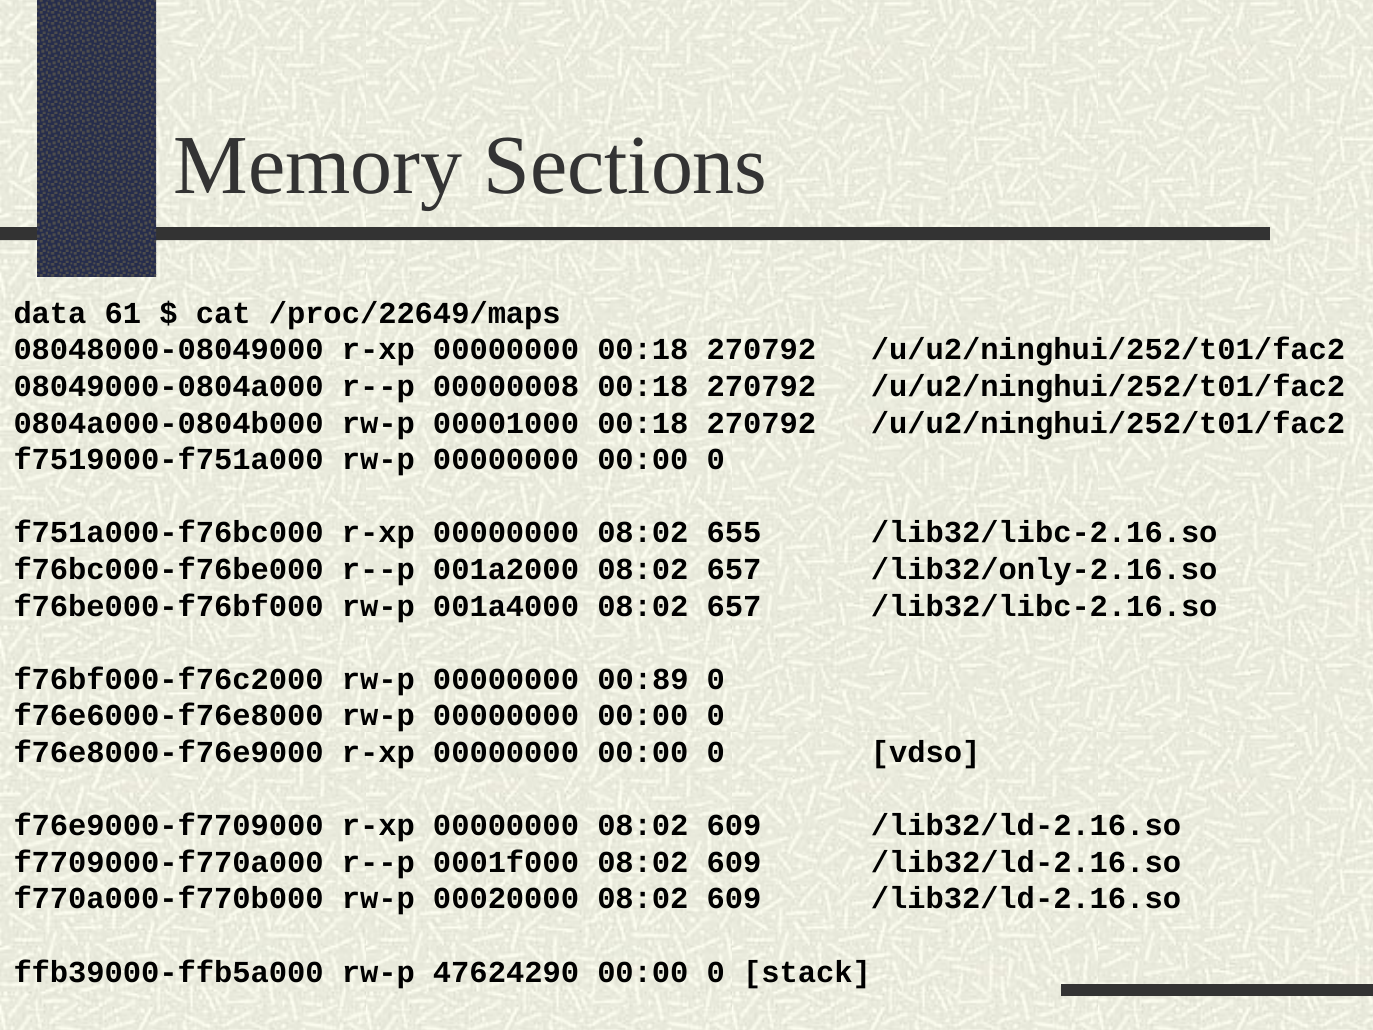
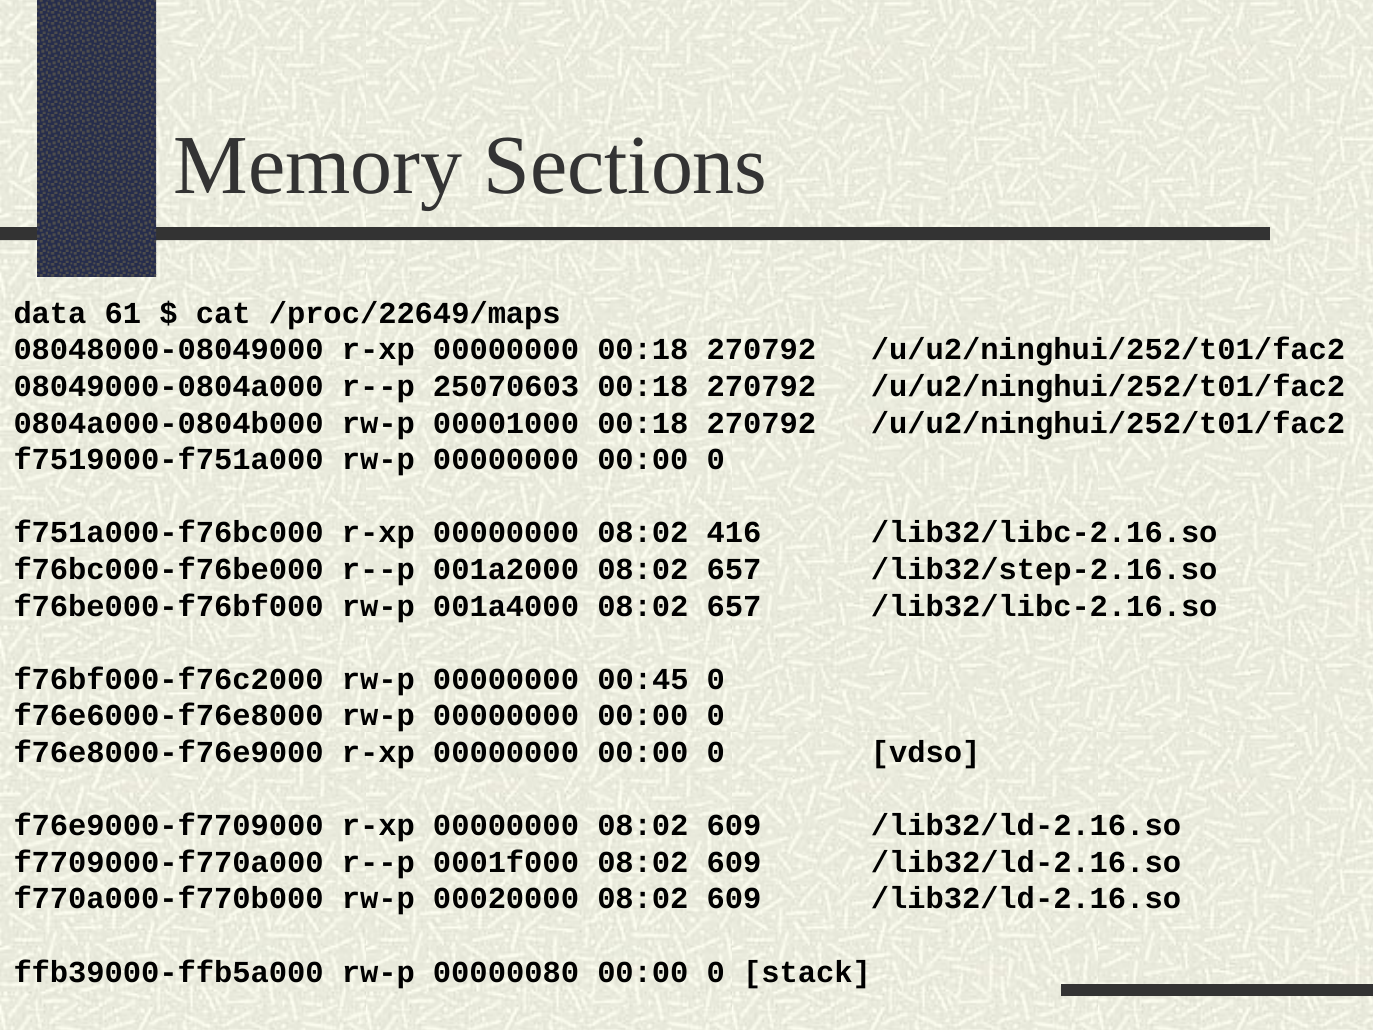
00000008: 00000008 -> 25070603
655: 655 -> 416
/lib32/only-2.16.so: /lib32/only-2.16.so -> /lib32/step-2.16.so
00:89: 00:89 -> 00:45
47624290: 47624290 -> 00000080
